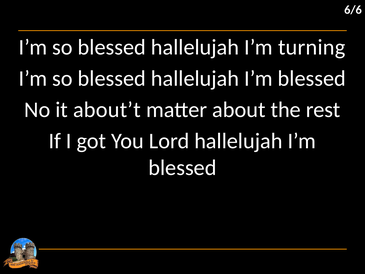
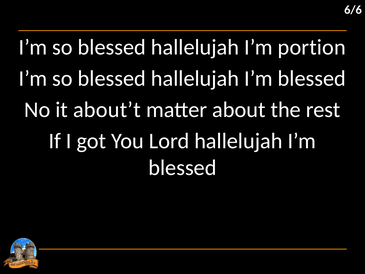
turning: turning -> portion
